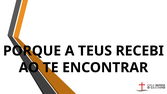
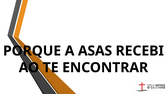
TEUS: TEUS -> ASAS
